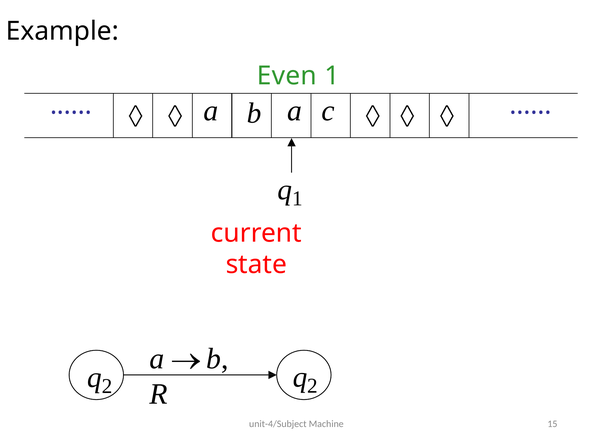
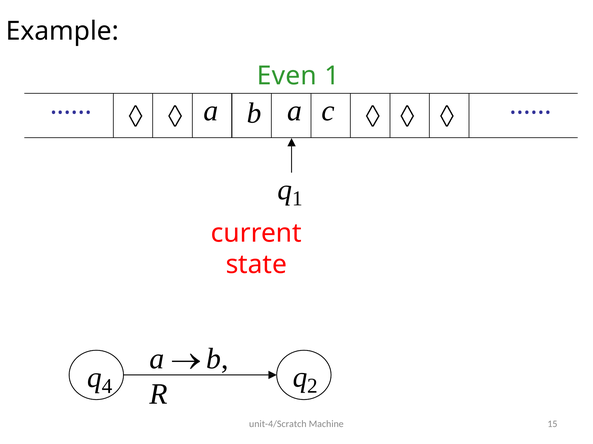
2 at (107, 387): 2 -> 4
unit-4/Subject: unit-4/Subject -> unit-4/Scratch
